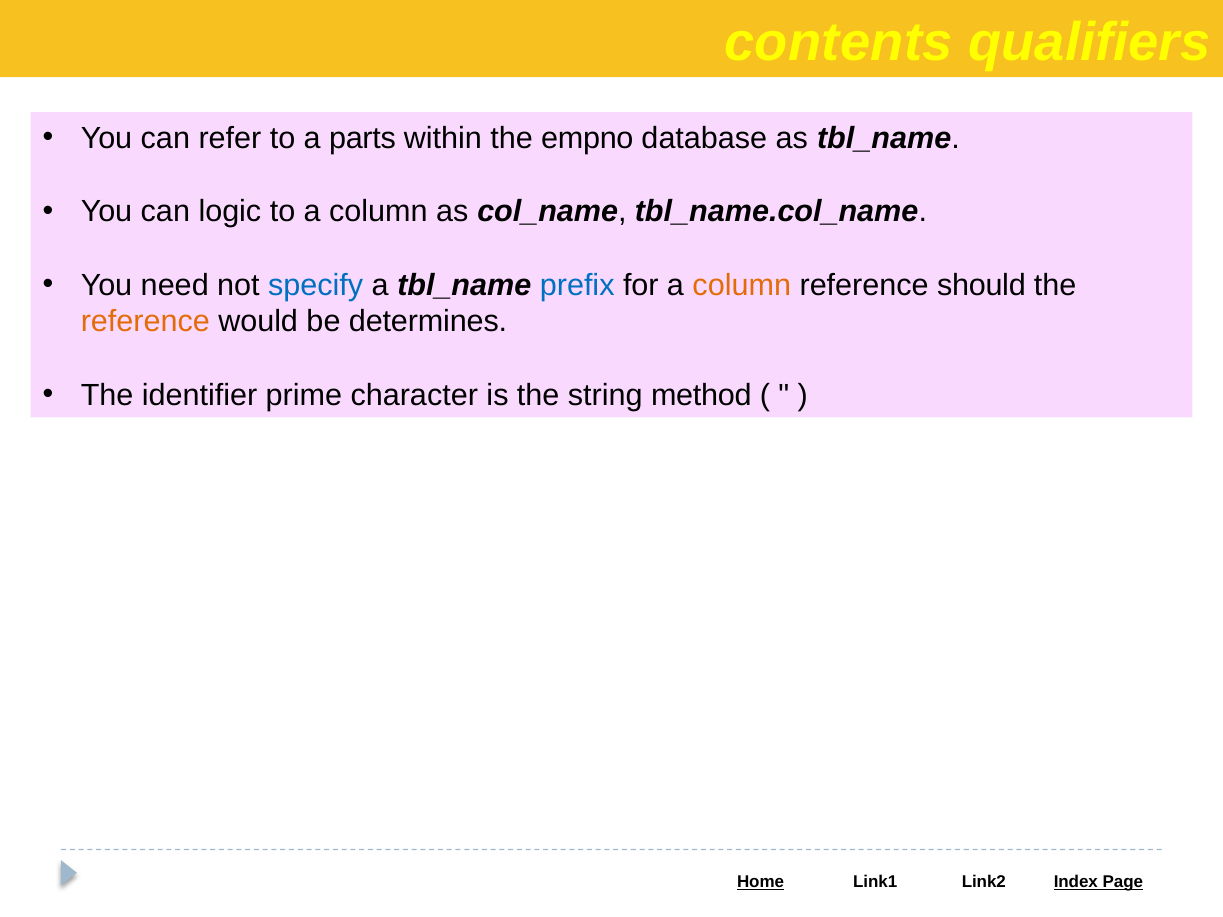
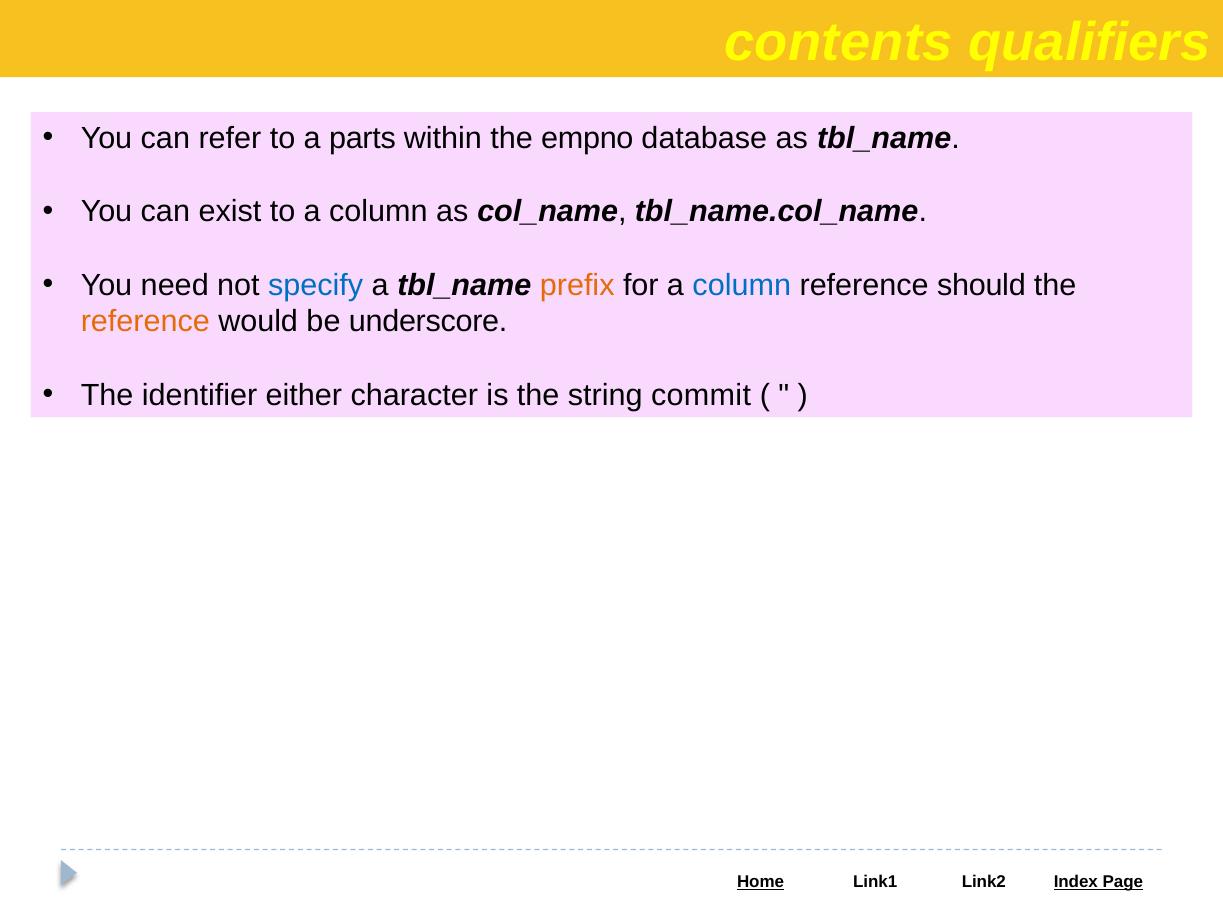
logic: logic -> exist
prefix colour: blue -> orange
column at (742, 285) colour: orange -> blue
determines: determines -> underscore
prime: prime -> either
method: method -> commit
